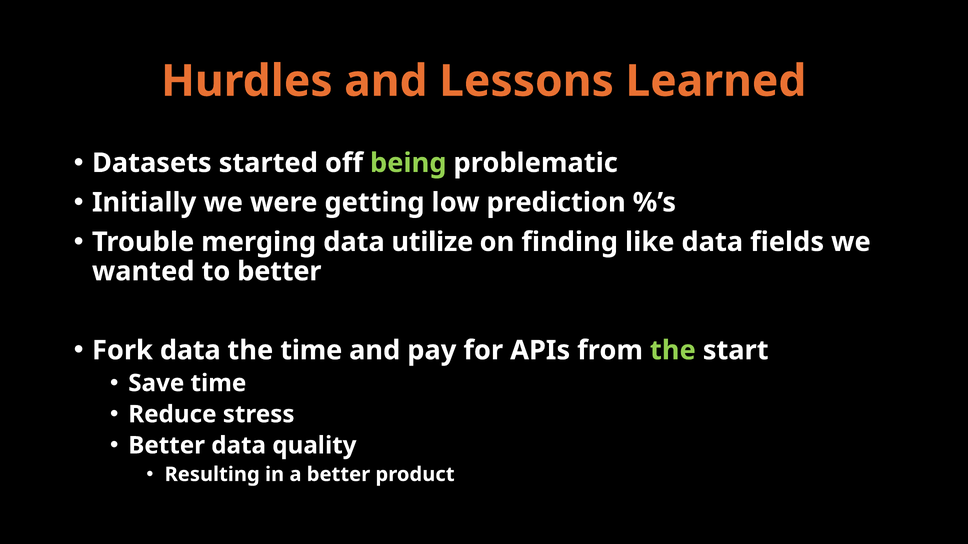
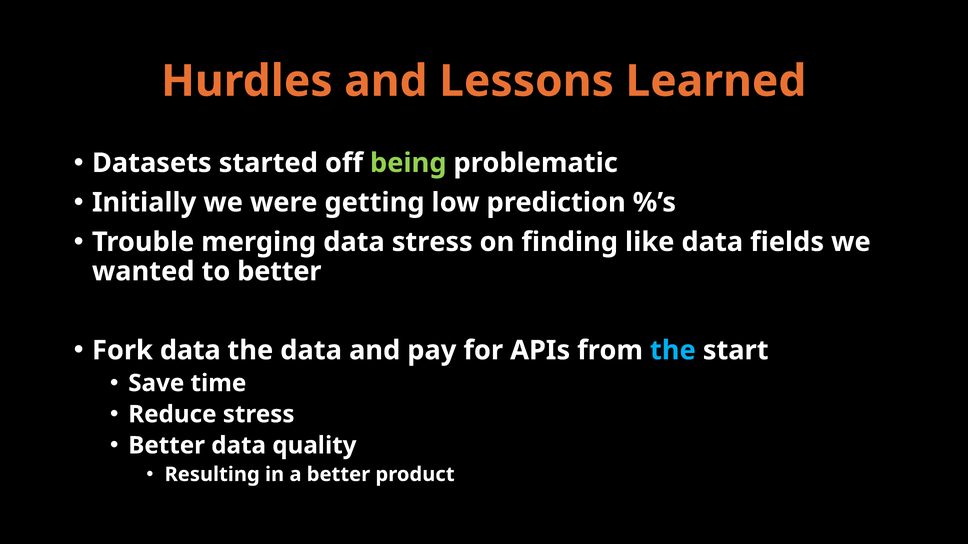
data utilize: utilize -> stress
the time: time -> data
the at (673, 351) colour: light green -> light blue
